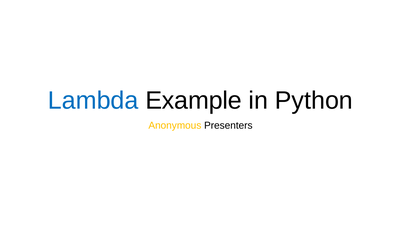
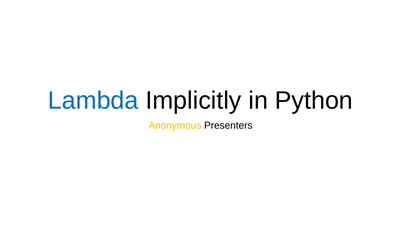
Example: Example -> Implicitly
